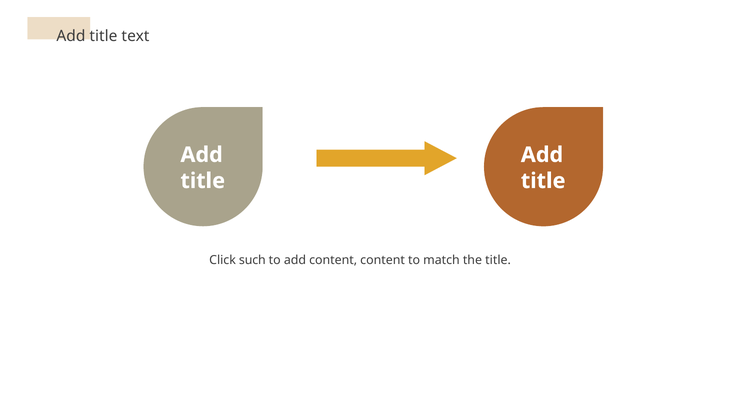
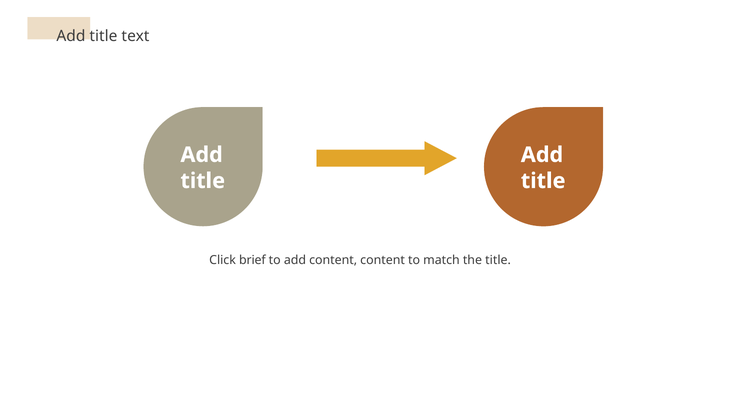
such: such -> brief
